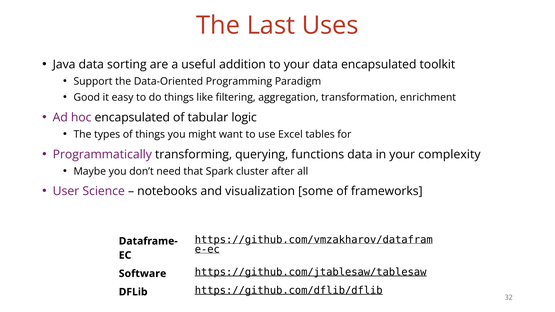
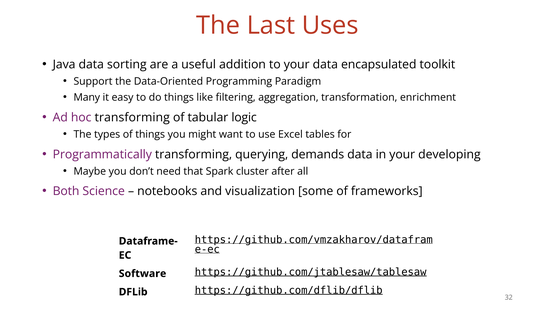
Good: Good -> Many
hoc encapsulated: encapsulated -> transforming
functions: functions -> demands
complexity: complexity -> developing
User: User -> Both
